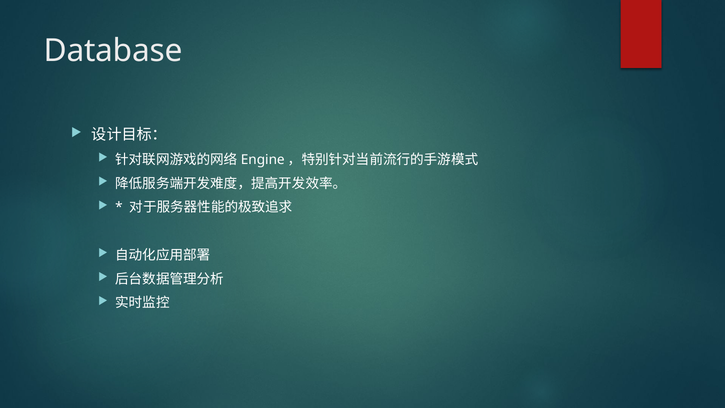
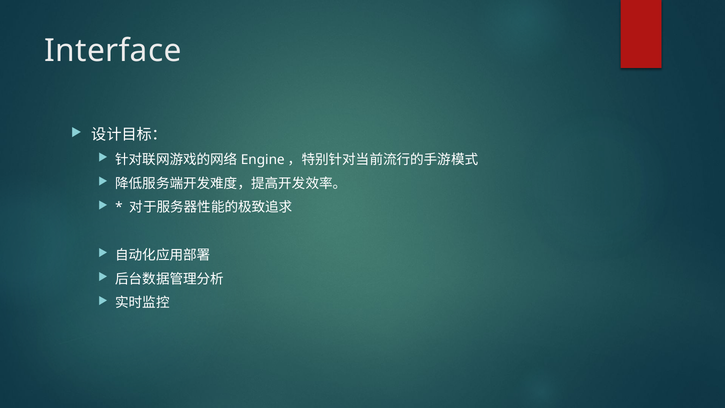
Database: Database -> Interface
